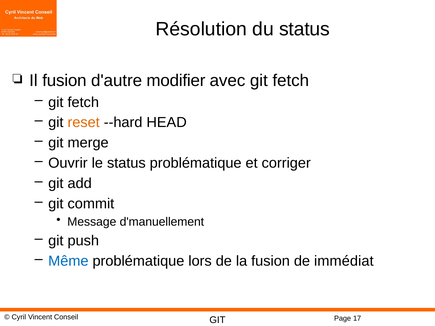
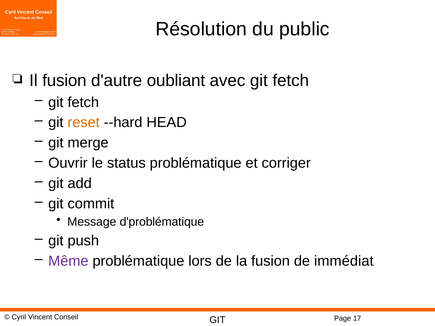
du status: status -> public
modifier: modifier -> oubliant
d'manuellement: d'manuellement -> d'problématique
Même colour: blue -> purple
